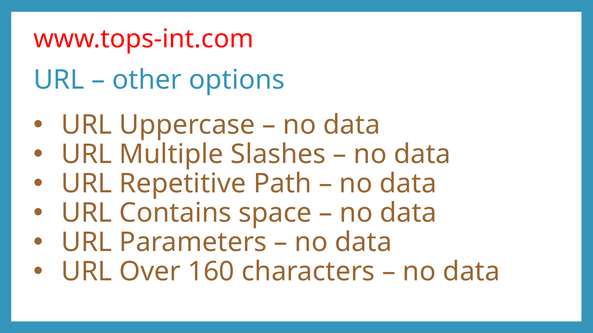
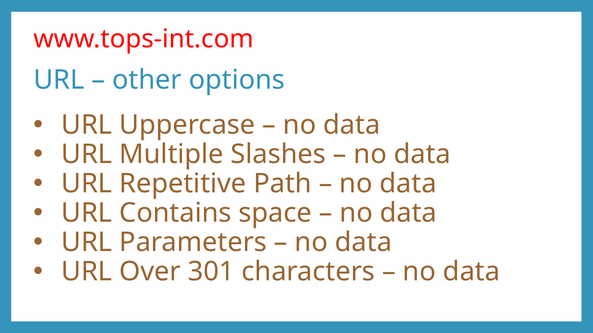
160: 160 -> 301
